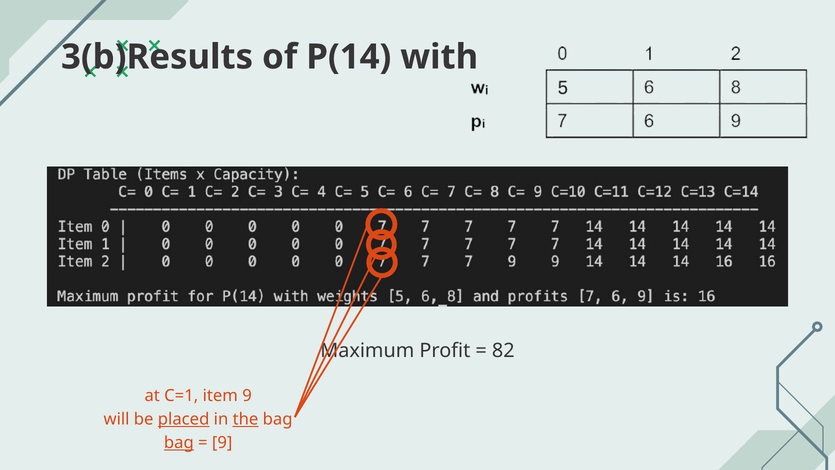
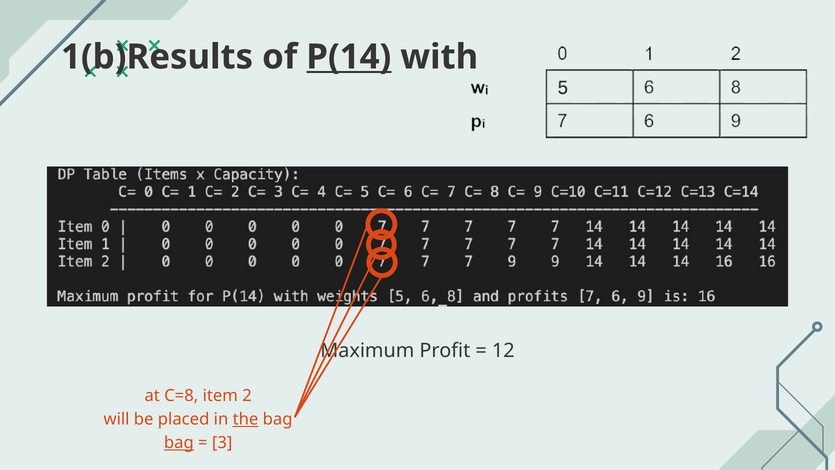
3(b)Results: 3(b)Results -> 1(b)Results
P(14 underline: none -> present
82: 82 -> 12
C=1: C=1 -> C=8
item 9: 9 -> 2
placed underline: present -> none
9 at (222, 442): 9 -> 3
